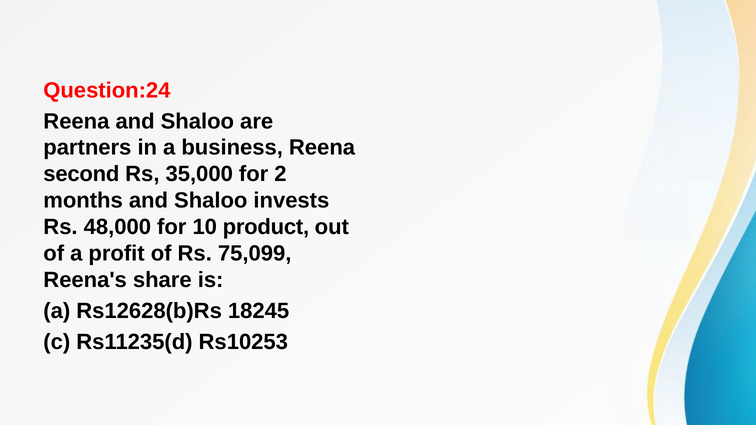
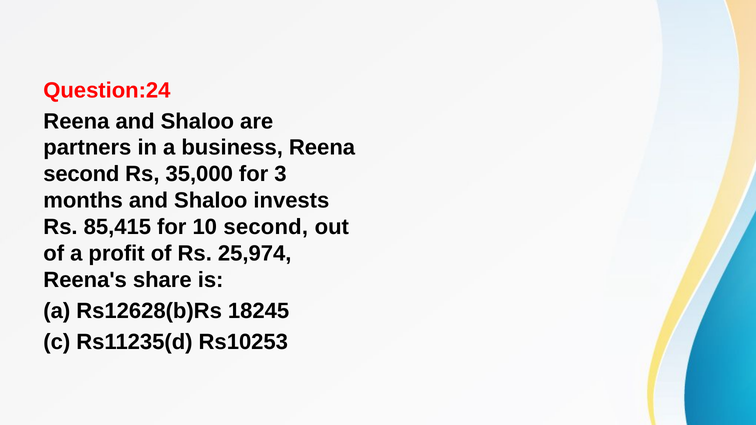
2: 2 -> 3
48,000: 48,000 -> 85,415
10 product: product -> second
75,099: 75,099 -> 25,974
